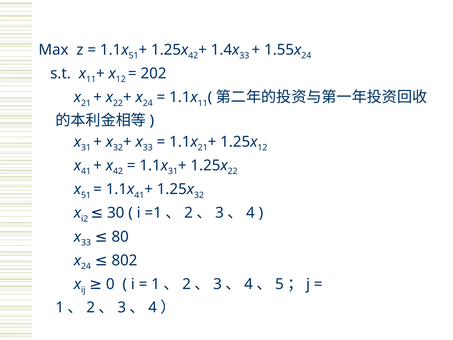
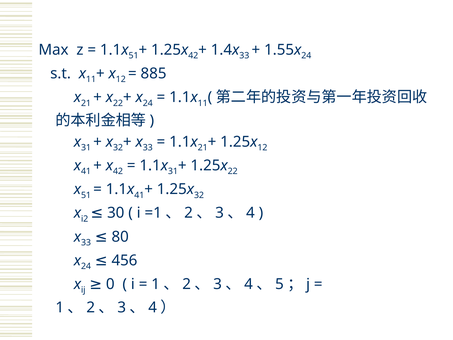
202: 202 -> 885
802: 802 -> 456
